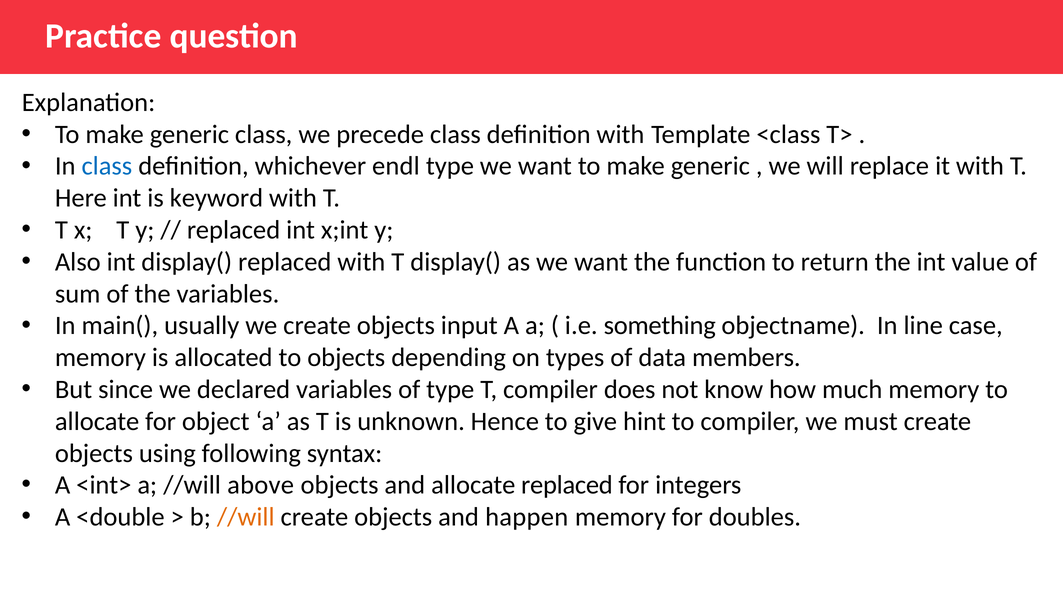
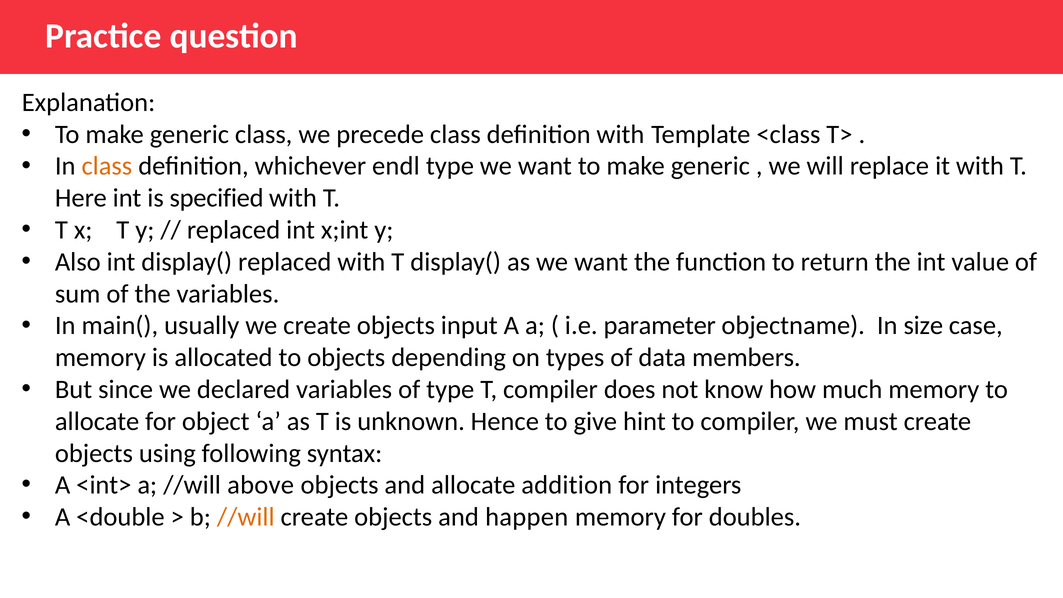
class at (107, 166) colour: blue -> orange
keyword: keyword -> specified
something: something -> parameter
line: line -> size
allocate replaced: replaced -> addition
